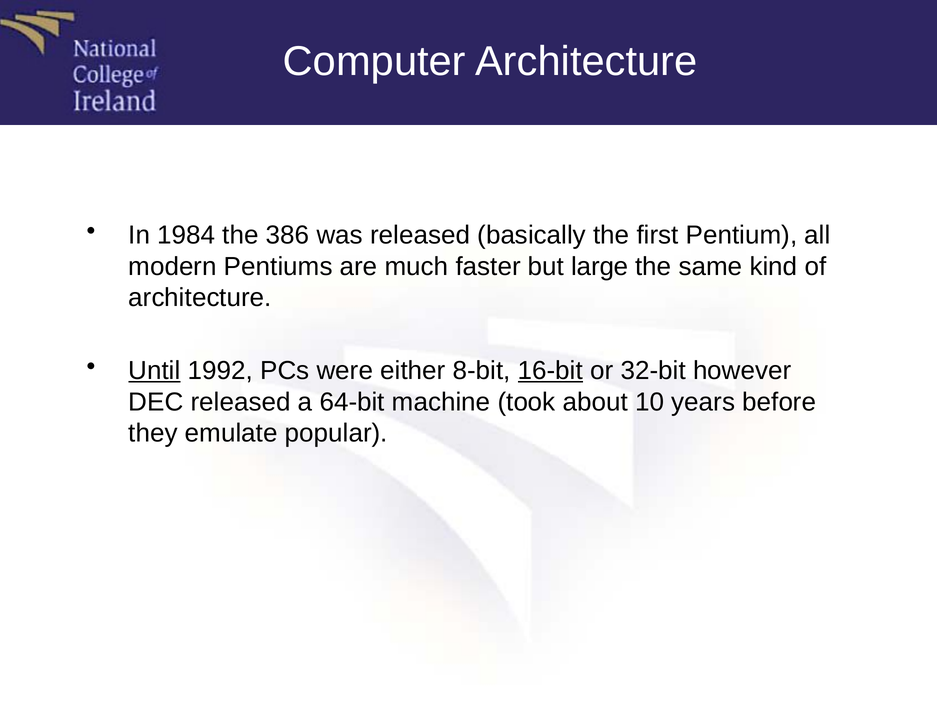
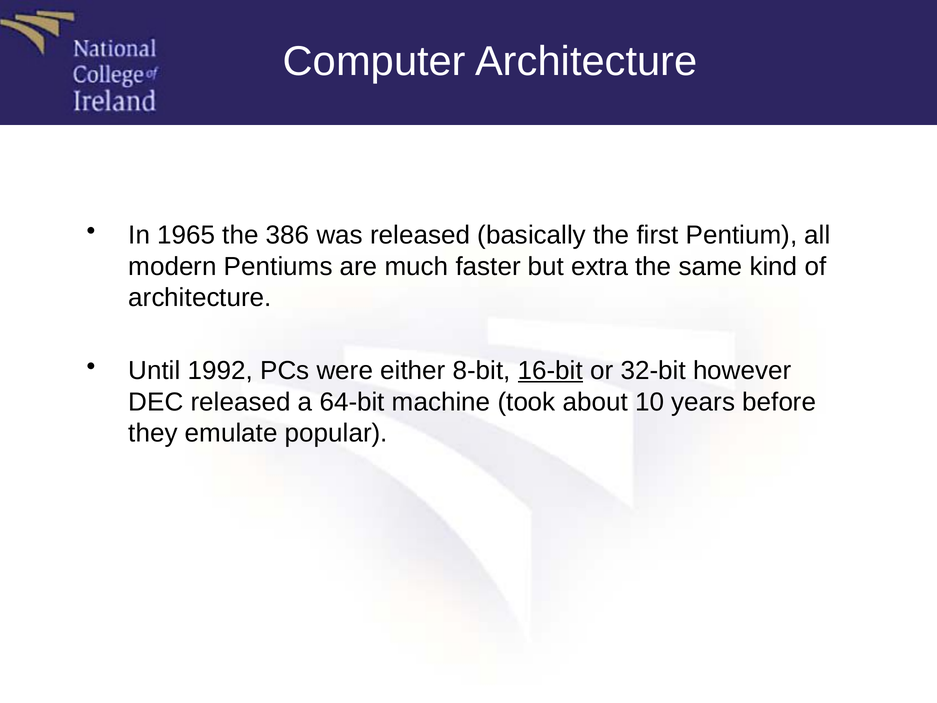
1984: 1984 -> 1965
large: large -> extra
Until underline: present -> none
